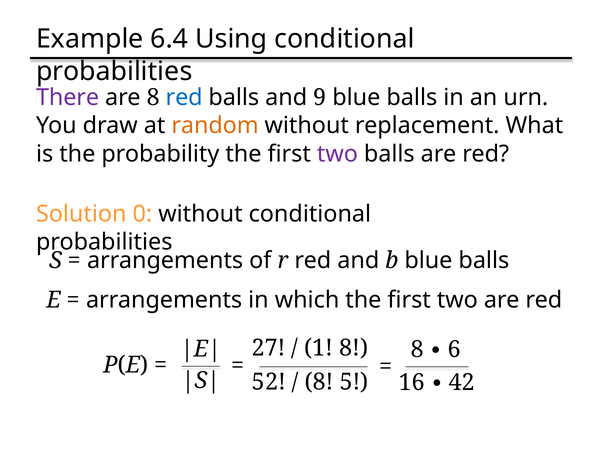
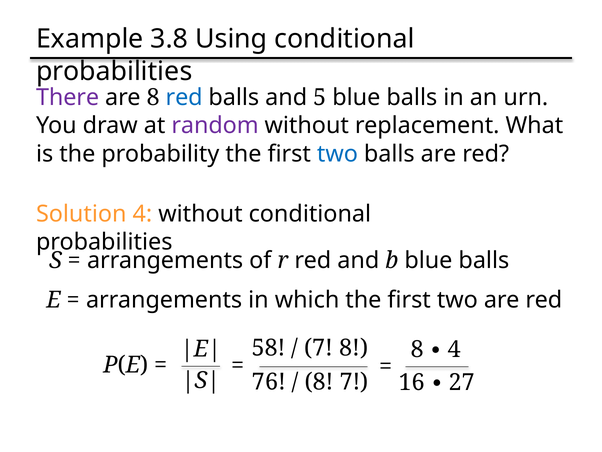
6.4: 6.4 -> 3.8
9: 9 -> 5
random colour: orange -> purple
two at (337, 154) colour: purple -> blue
Solution 0: 0 -> 4
27: 27 -> 58
1 at (319, 348): 1 -> 7
8 6: 6 -> 4
52: 52 -> 76
8 5: 5 -> 7
42: 42 -> 27
